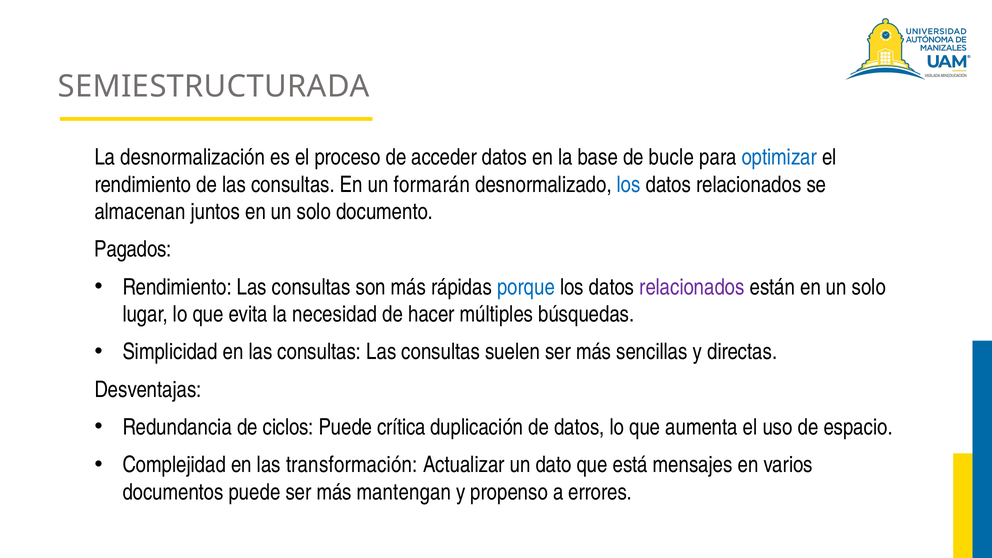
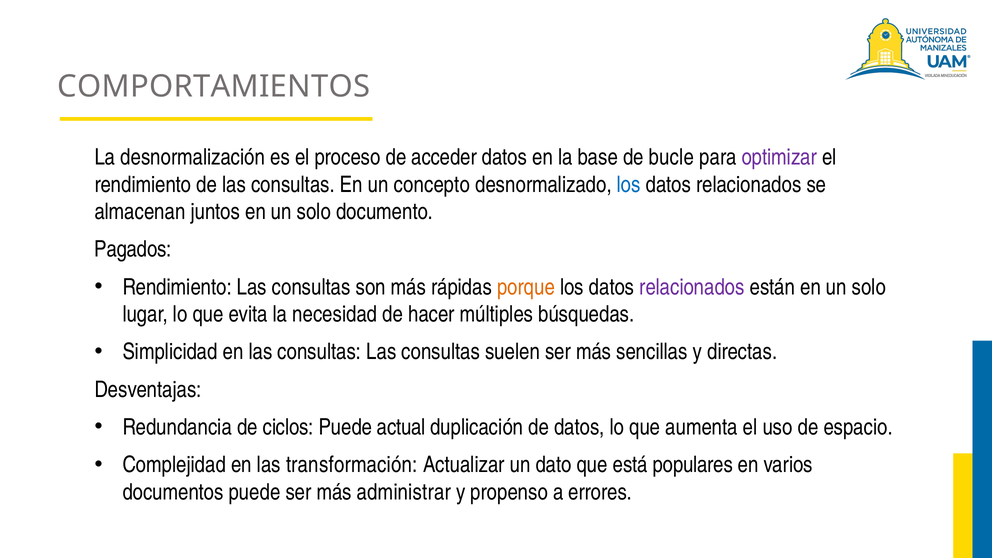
SEMIESTRUCTURADA: SEMIESTRUCTURADA -> COMPORTAMIENTOS
optimizar colour: blue -> purple
formarán: formarán -> concepto
porque colour: blue -> orange
crítica: crítica -> actual
mensajes: mensajes -> populares
mantengan: mantengan -> administrar
